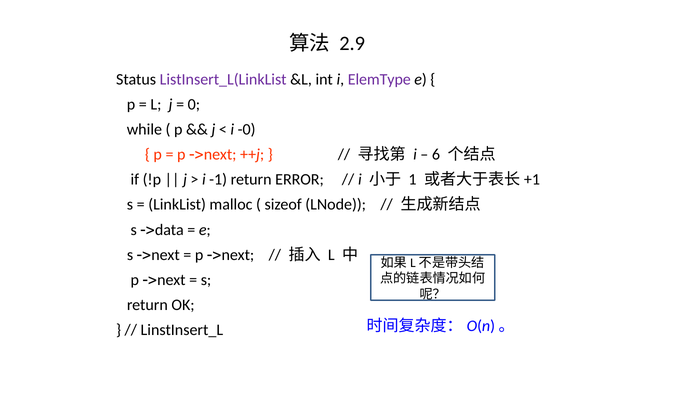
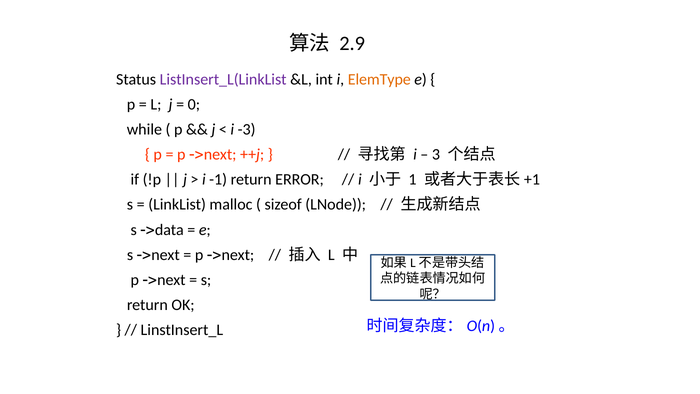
ElemType colour: purple -> orange
-0: -0 -> -3
6: 6 -> 3
